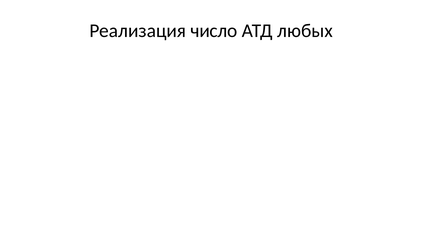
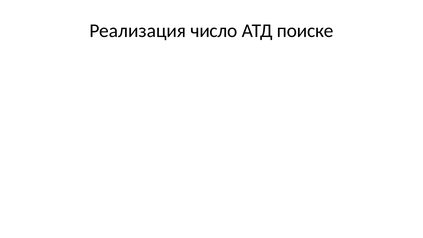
любых: любых -> поиске
